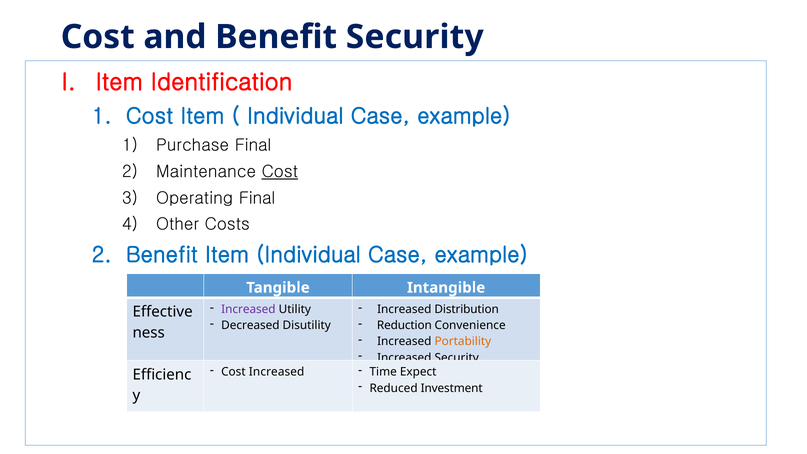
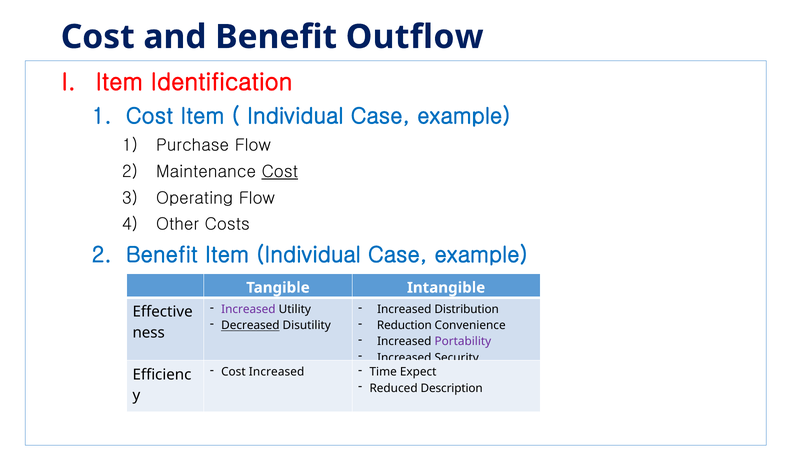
Benefit Security: Security -> Outflow
Purchase Final: Final -> Flow
Operating Final: Final -> Flow
Decreased underline: none -> present
Portability colour: orange -> purple
Investment: Investment -> Description
